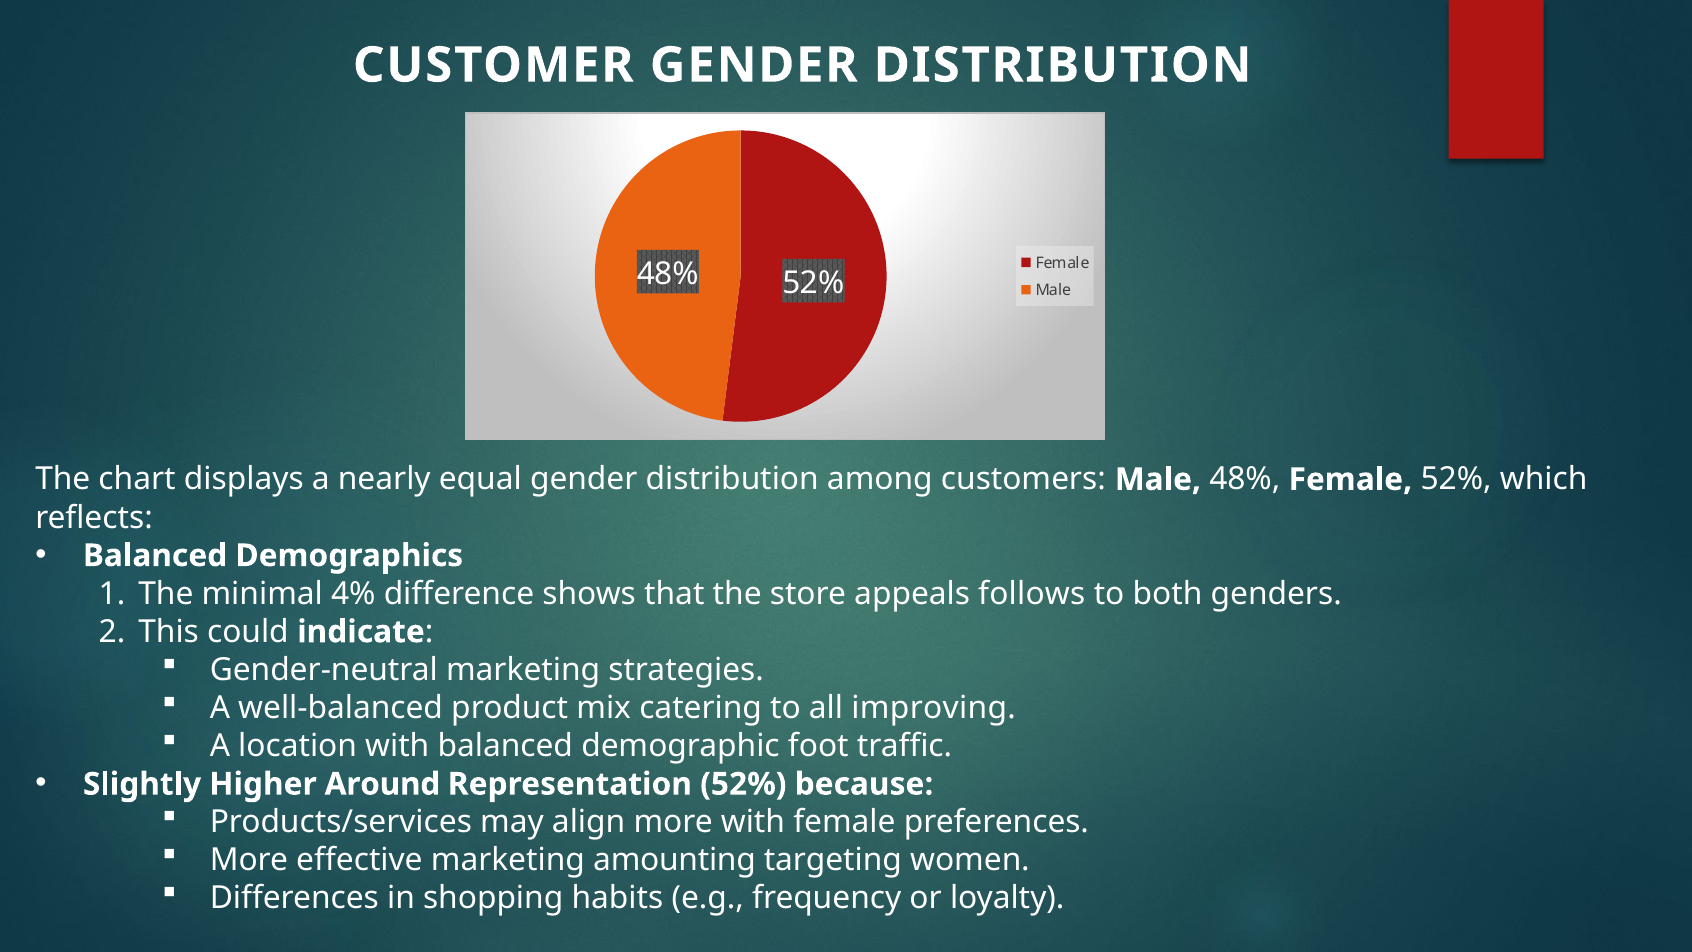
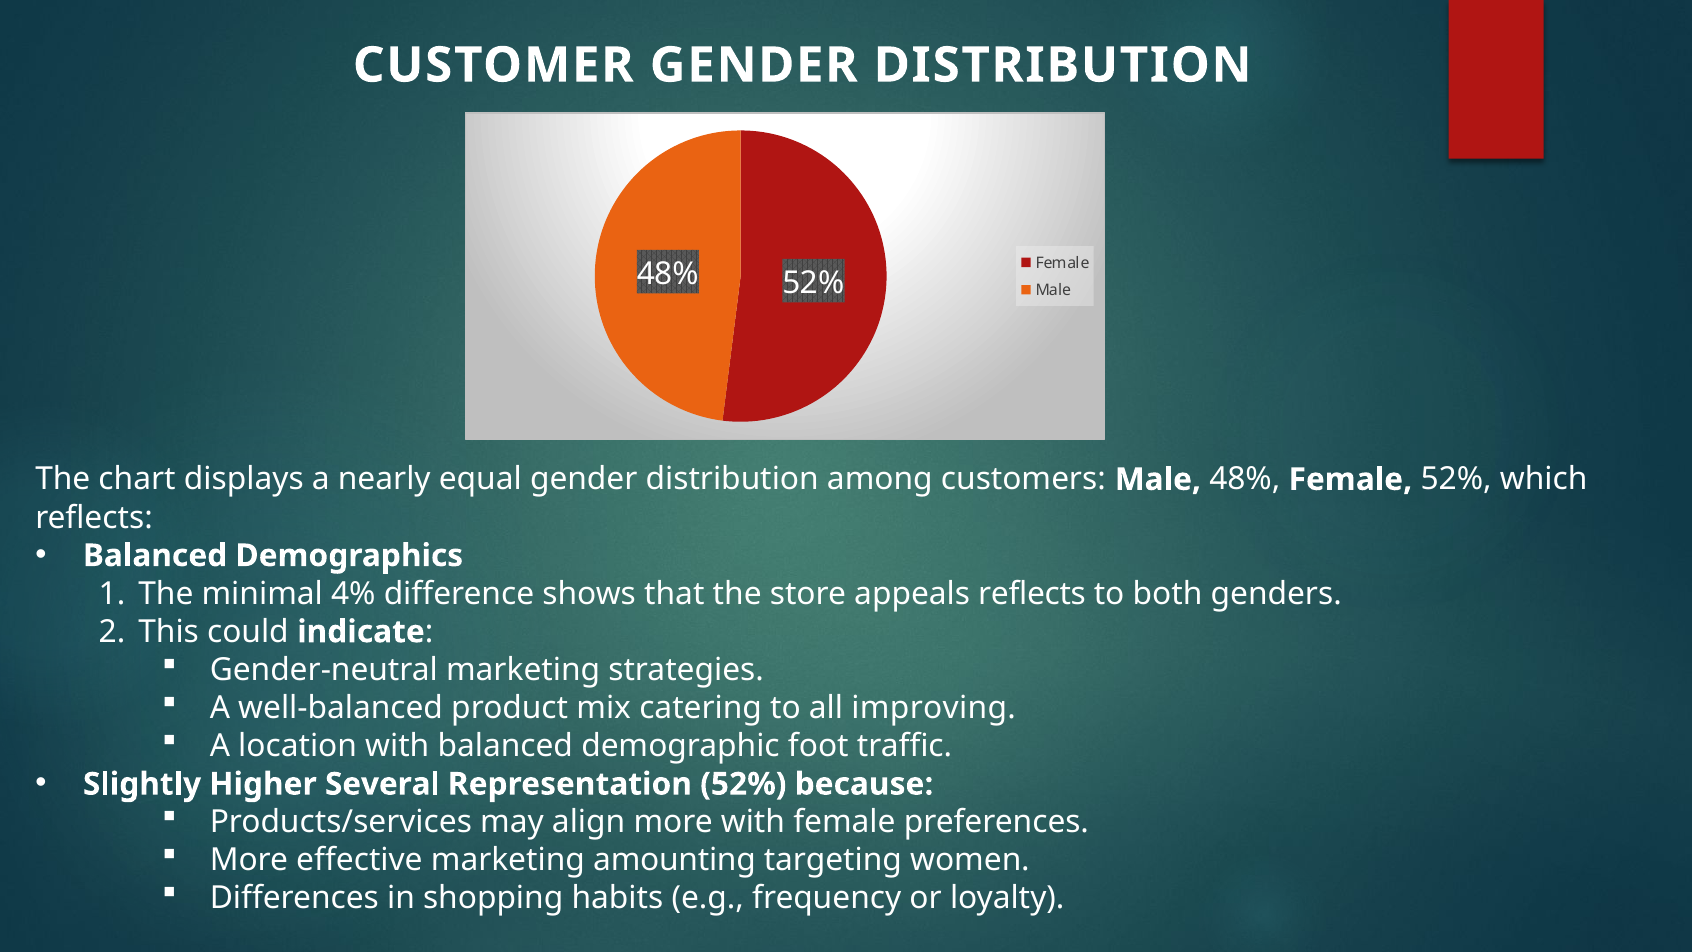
appeals follows: follows -> reflects
Around: Around -> Several
